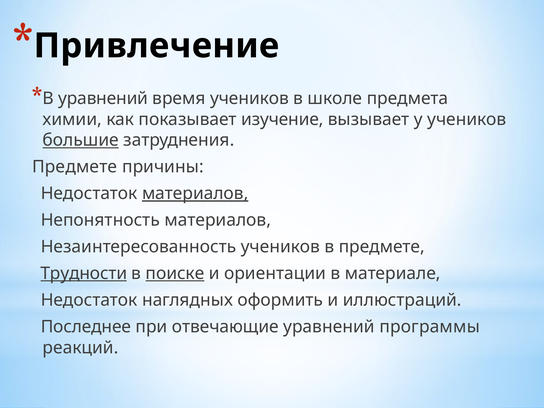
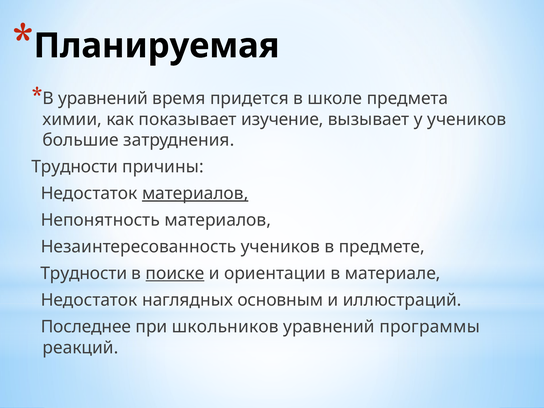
Привлечение: Привлечение -> Планируемая
время учеников: учеников -> придется
большие underline: present -> none
Предмете at (75, 167): Предмете -> Трудности
Трудности at (84, 273) underline: present -> none
оформить: оформить -> основным
отвечающие: отвечающие -> школьников
